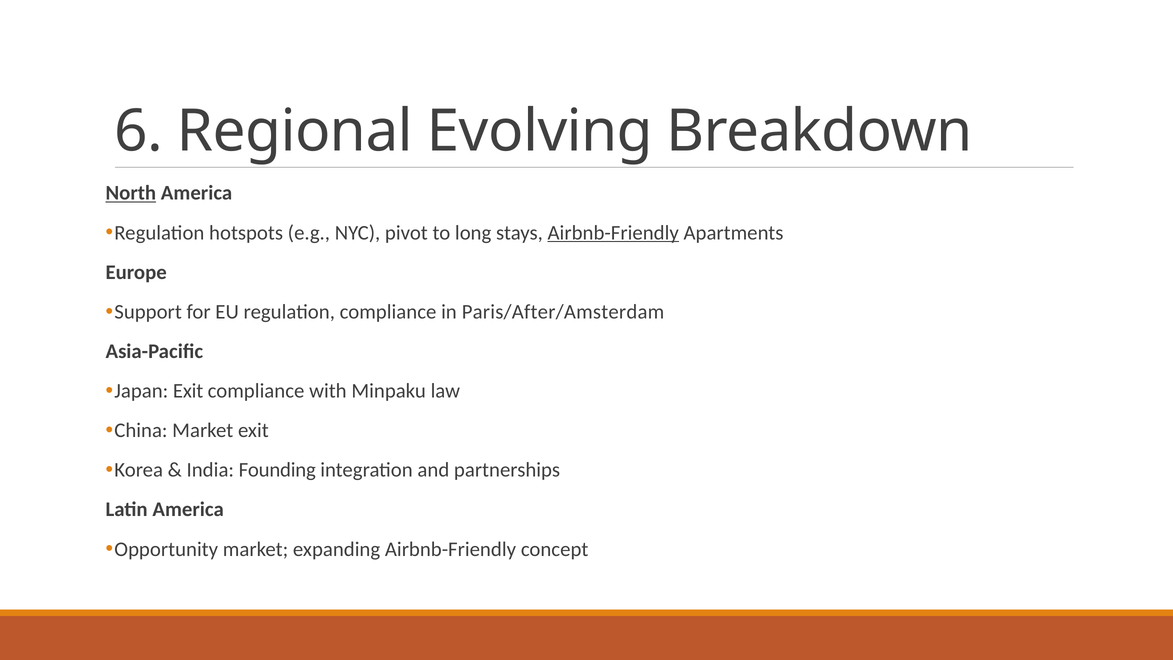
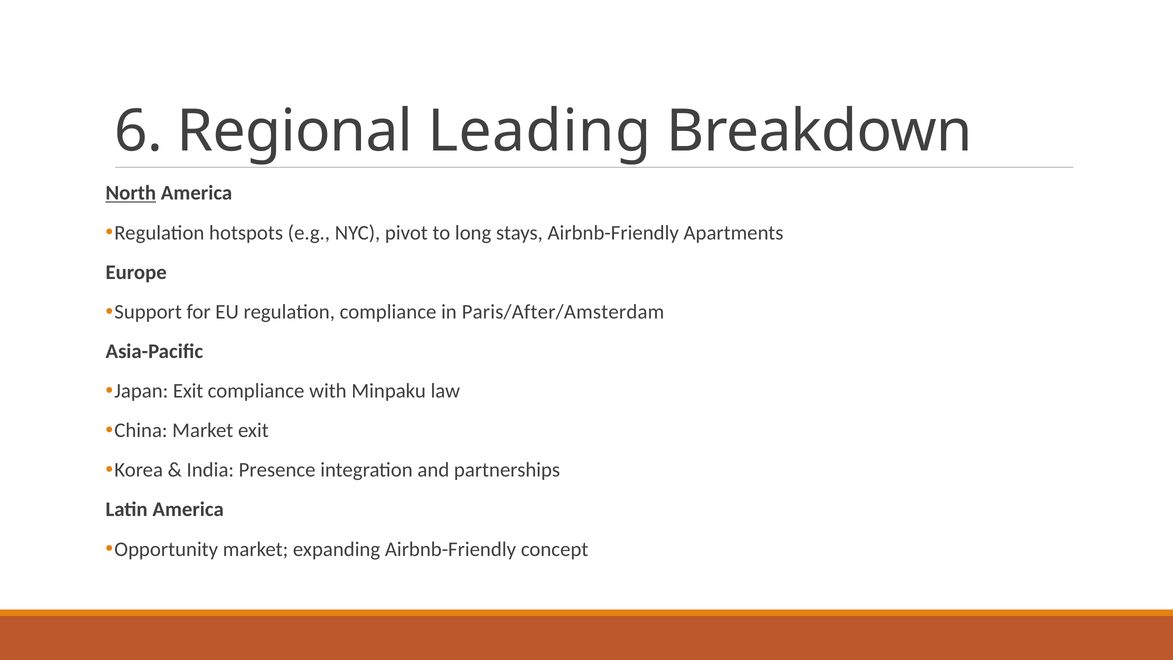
Evolving: Evolving -> Leading
Airbnb-Friendly at (613, 233) underline: present -> none
Founding: Founding -> Presence
